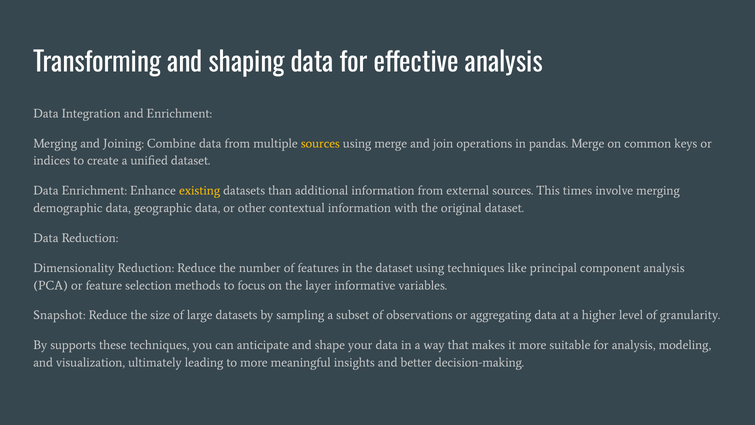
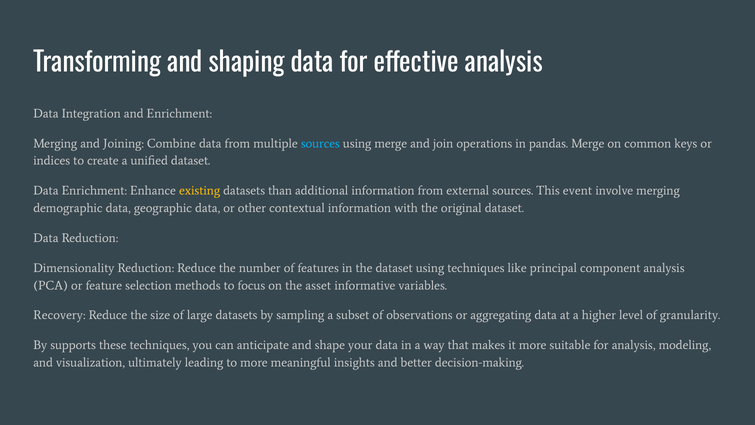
sources at (320, 143) colour: yellow -> light blue
times: times -> event
layer: layer -> asset
Snapshot: Snapshot -> Recovery
